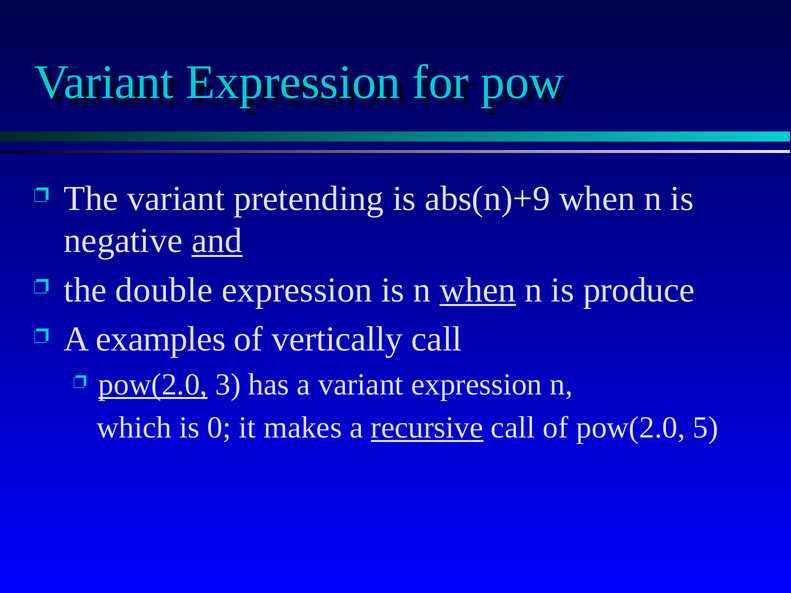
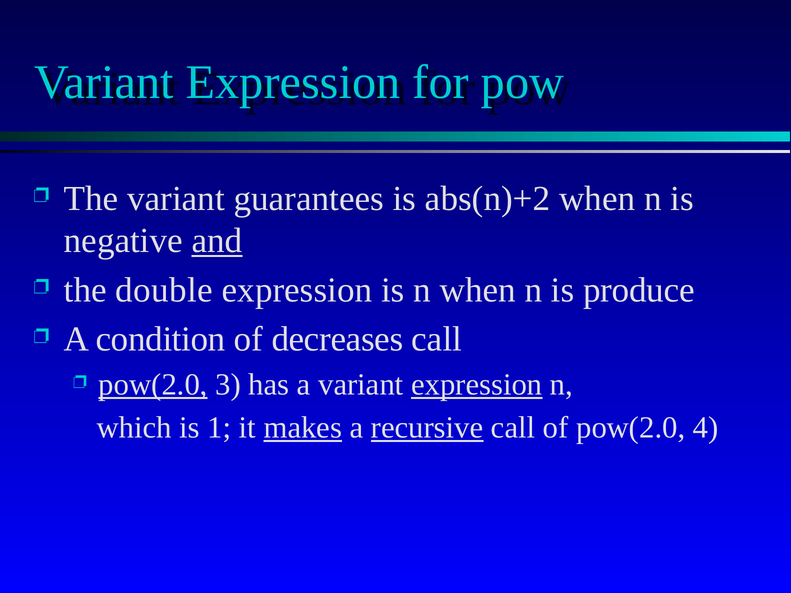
pretending: pretending -> guarantees
abs(n)+9: abs(n)+9 -> abs(n)+2
when at (478, 290) underline: present -> none
examples: examples -> condition
vertically: vertically -> decreases
expression at (477, 385) underline: none -> present
0: 0 -> 1
makes underline: none -> present
5: 5 -> 4
